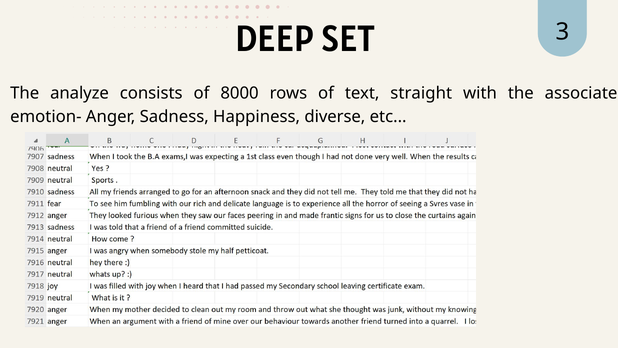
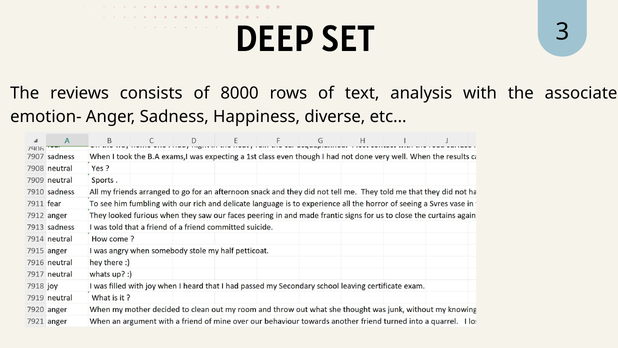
analyze: analyze -> reviews
straight: straight -> analysis
